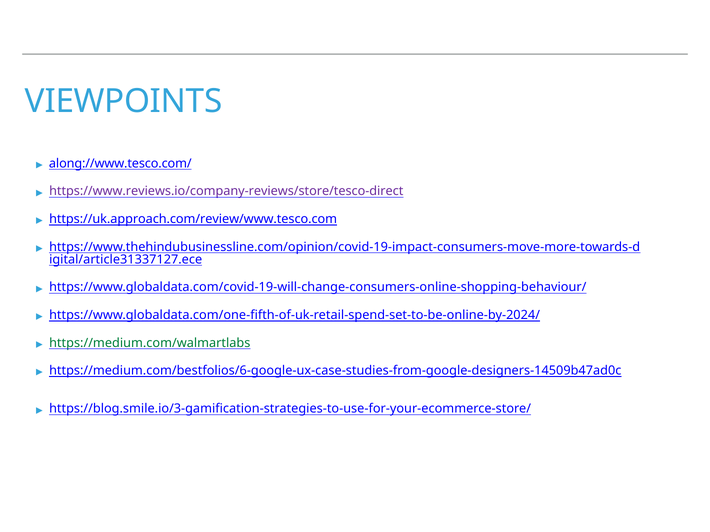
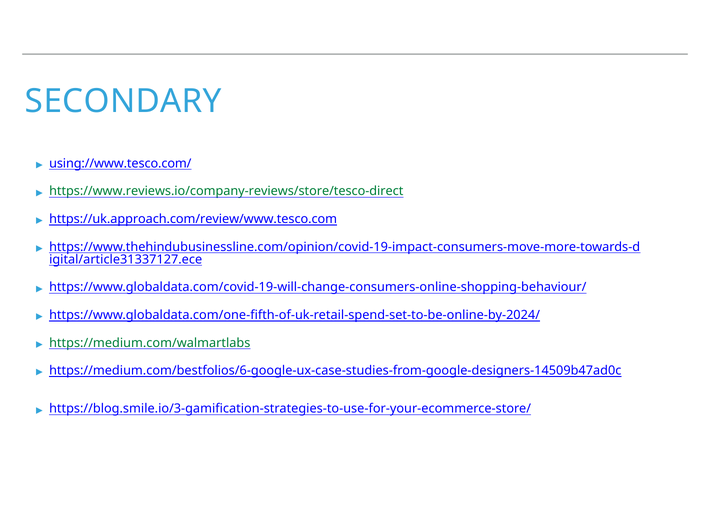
VIEWPOINTS: VIEWPOINTS -> SECONDARY
along://www.tesco.com/: along://www.tesco.com/ -> using://www.tesco.com/
https://www.reviews.io/company-reviews/store/tesco-direct colour: purple -> green
